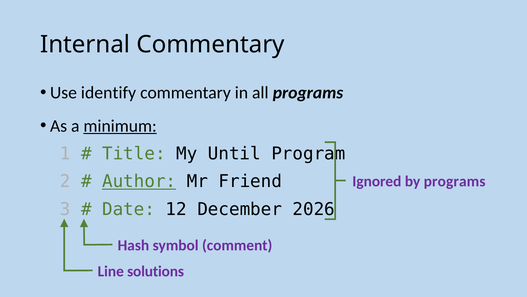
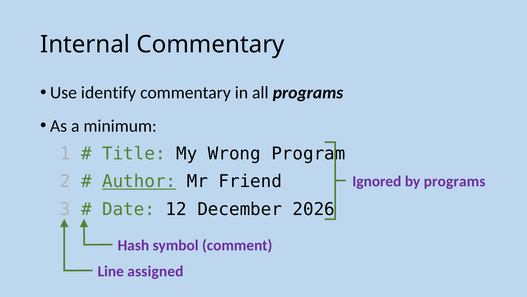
minimum underline: present -> none
Until: Until -> Wrong
solutions: solutions -> assigned
